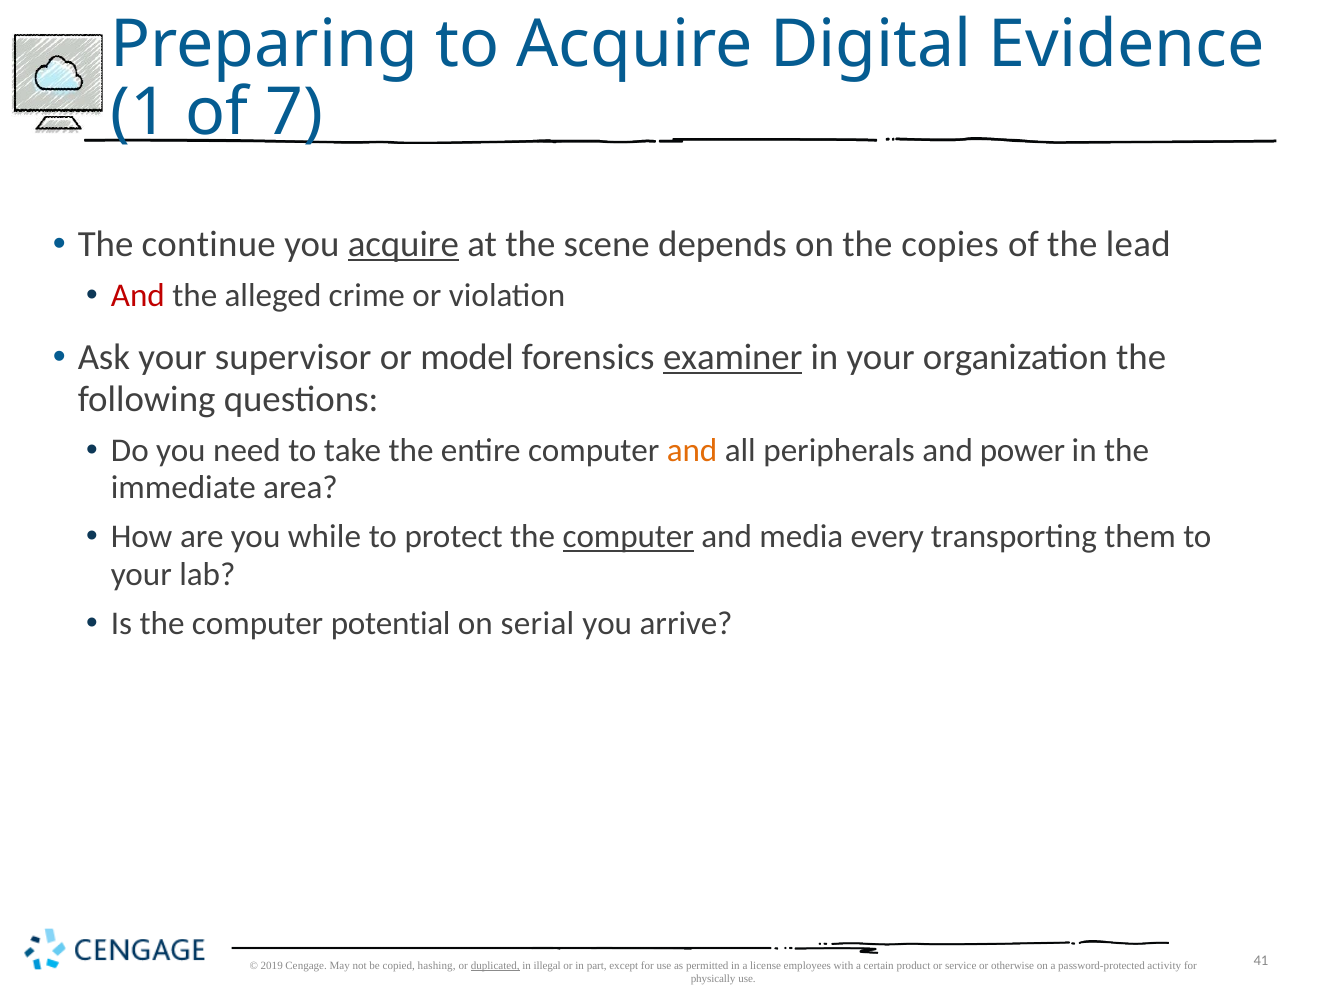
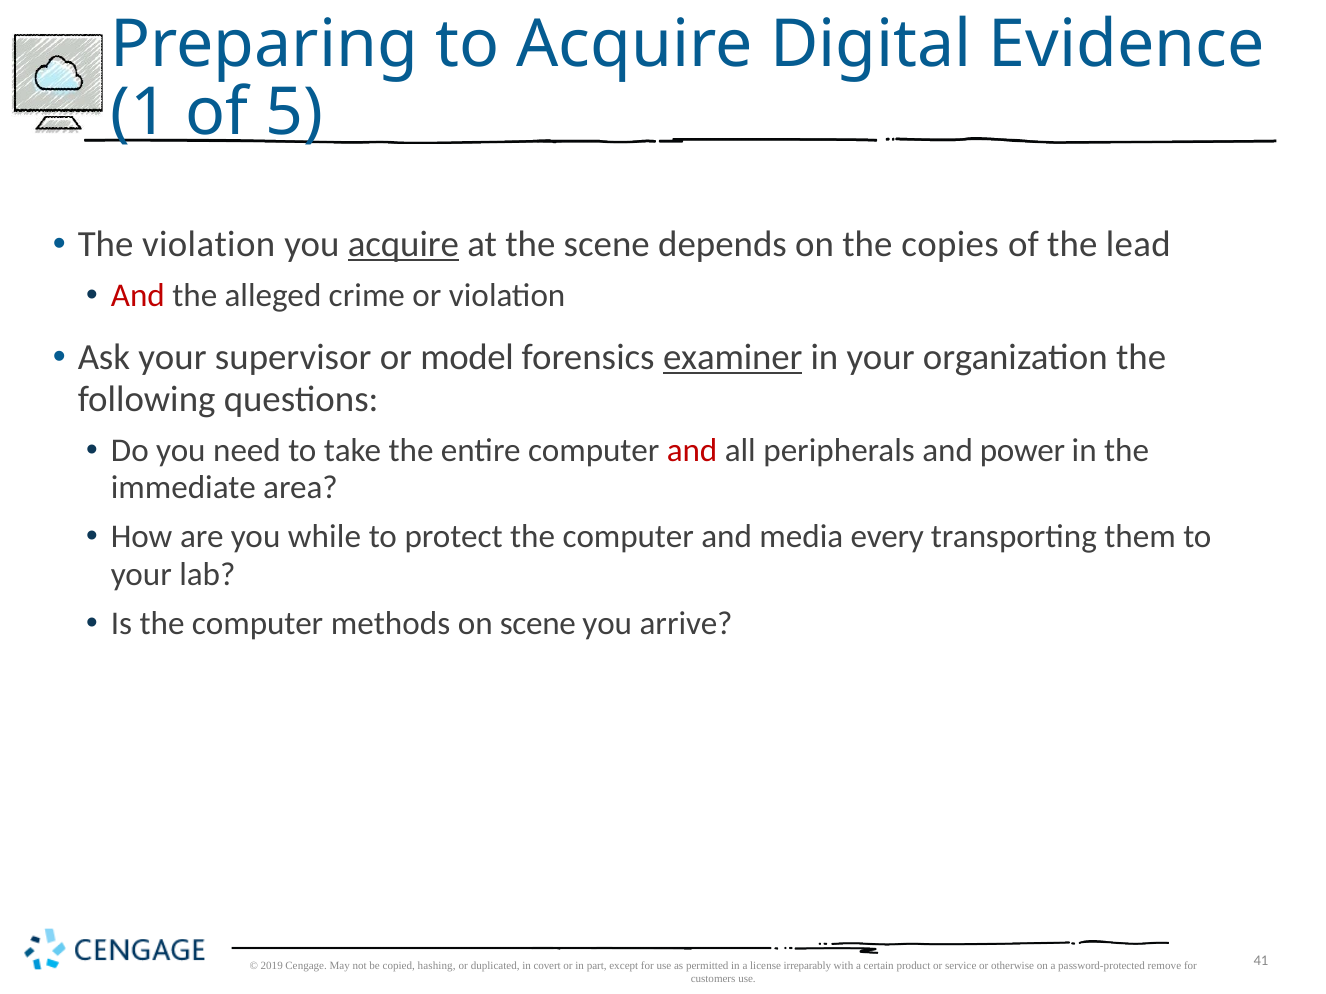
7: 7 -> 5
The continue: continue -> violation
and at (692, 450) colour: orange -> red
computer at (628, 537) underline: present -> none
potential: potential -> methods
on serial: serial -> scene
duplicated underline: present -> none
illegal: illegal -> covert
employees: employees -> irreparably
activity: activity -> remove
physically: physically -> customers
